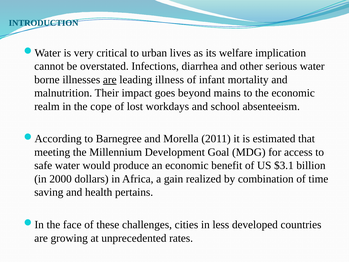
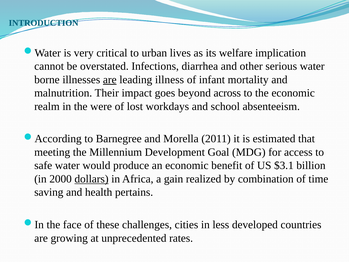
mains: mains -> across
cope: cope -> were
dollars underline: none -> present
